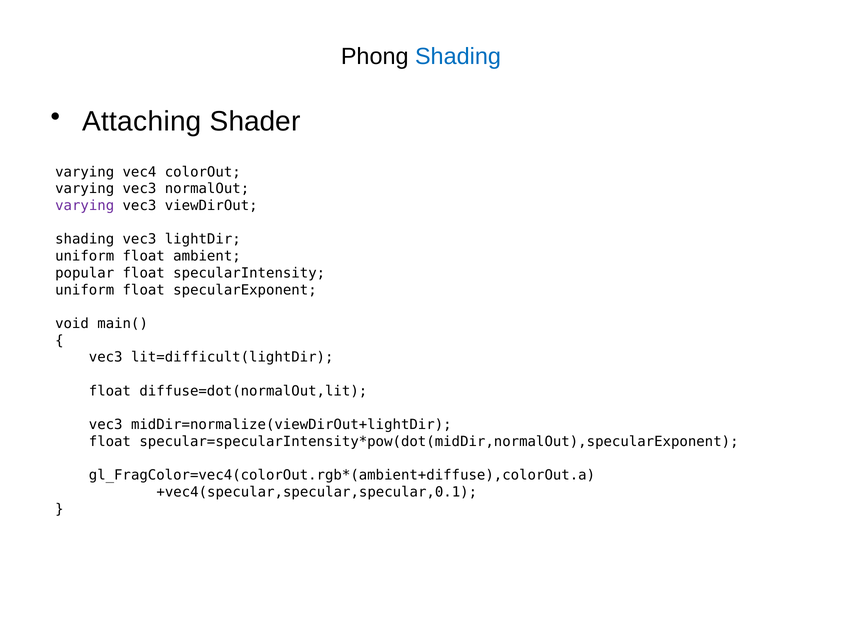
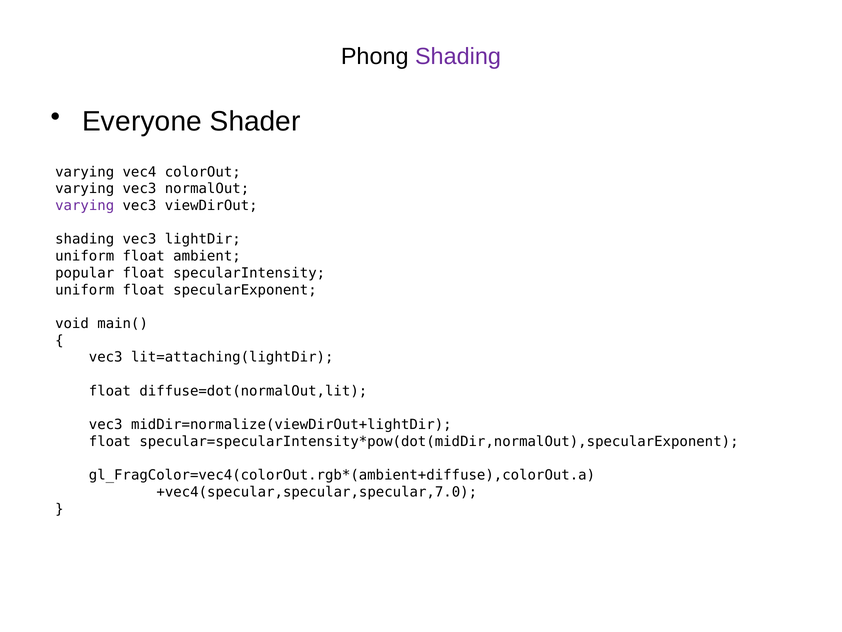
Shading at (458, 56) colour: blue -> purple
Attaching: Attaching -> Everyone
lit=difficult(lightDir: lit=difficult(lightDir -> lit=attaching(lightDir
+vec4(specular,specular,specular,0.1: +vec4(specular,specular,specular,0.1 -> +vec4(specular,specular,specular,7.0
